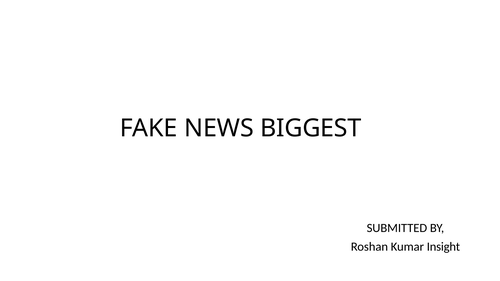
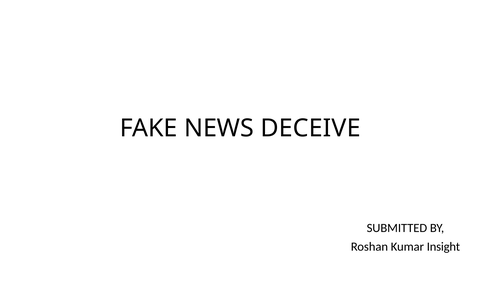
BIGGEST: BIGGEST -> DECEIVE
